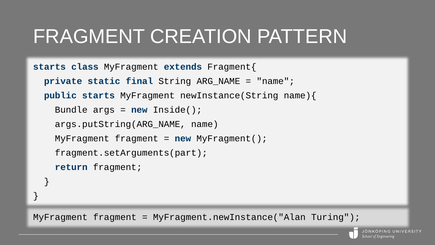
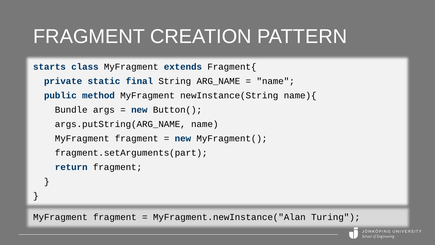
public starts: starts -> method
Inside(: Inside( -> Button(
